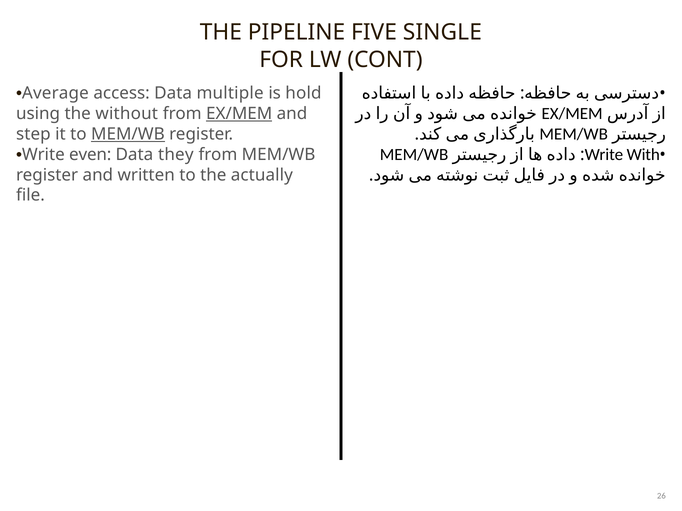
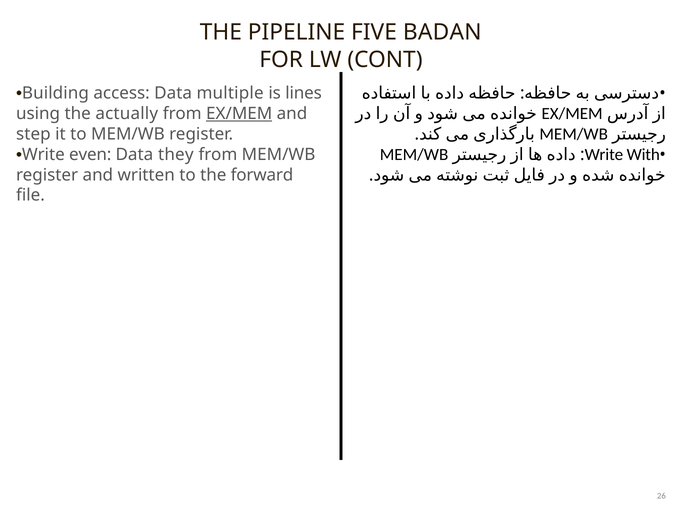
SINGLE: SINGLE -> BADAN
Average: Average -> Building
hold: hold -> lines
without: without -> actually
MEM/WB at (128, 134) underline: present -> none
actually: actually -> forward
